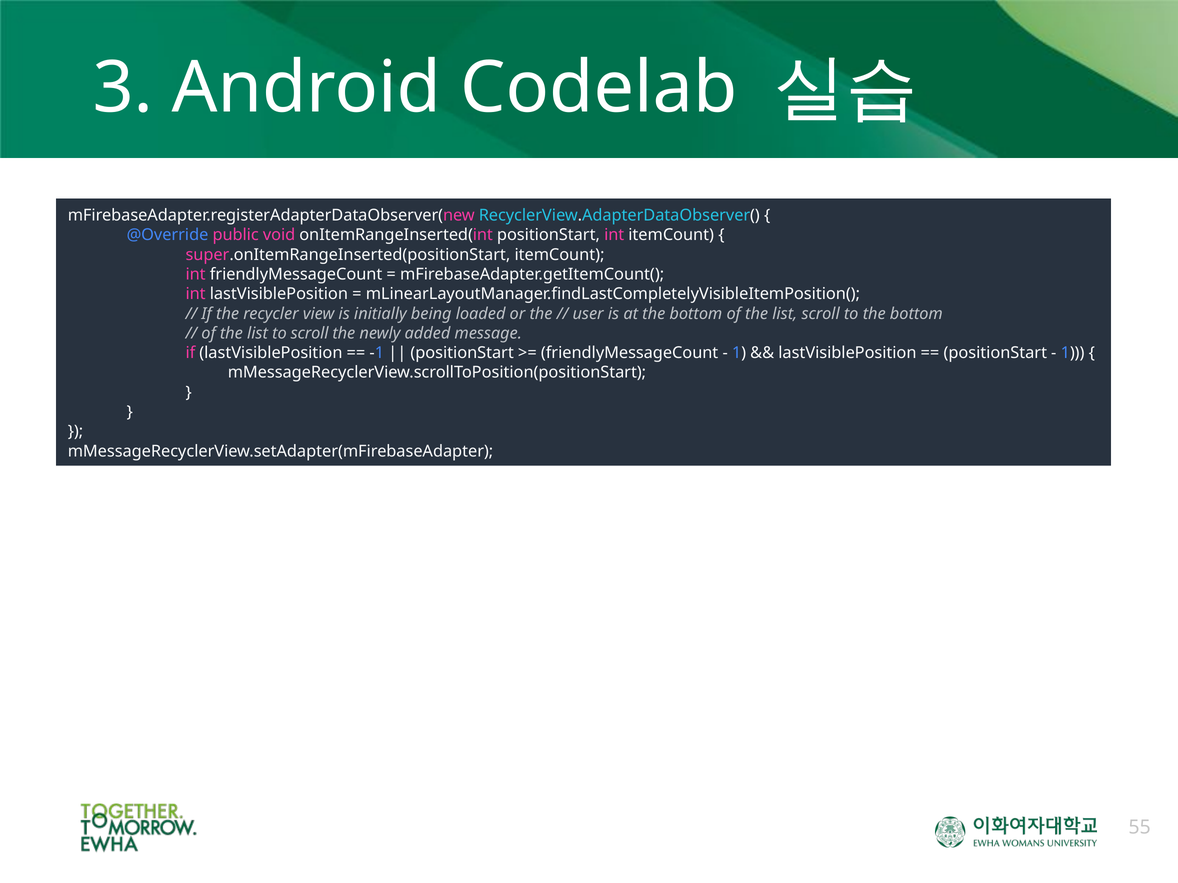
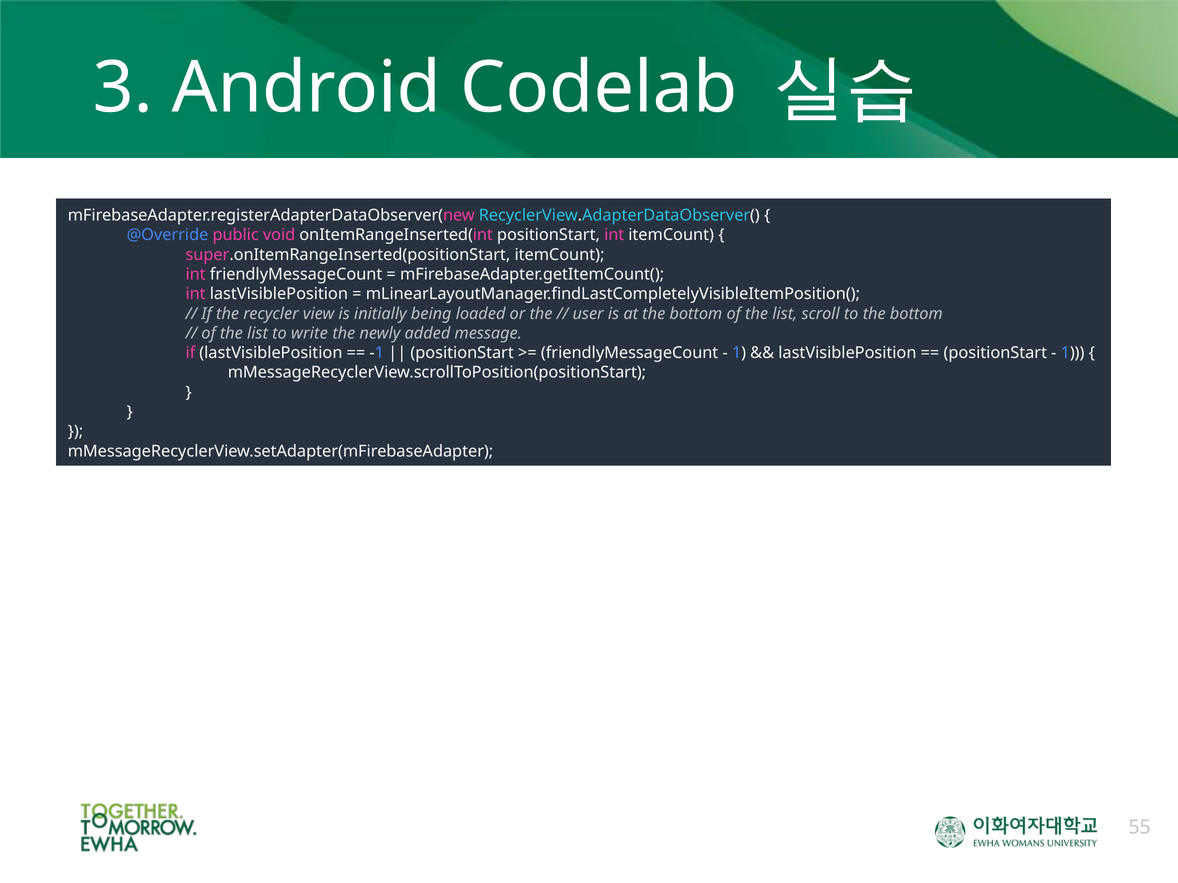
to scroll: scroll -> write
